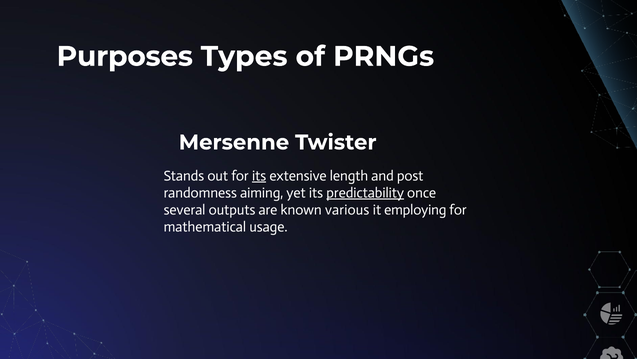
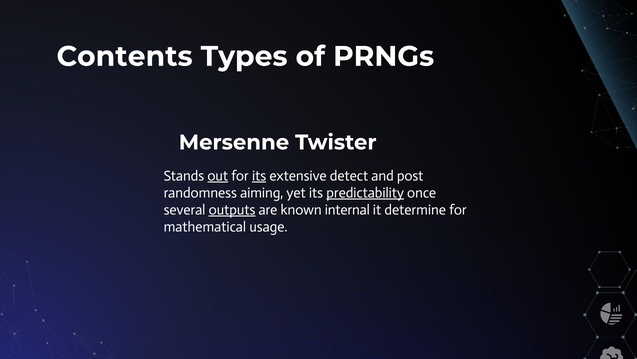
Purposes: Purposes -> Contents
out underline: none -> present
length: length -> detect
outputs underline: none -> present
various: various -> internal
employing: employing -> determine
